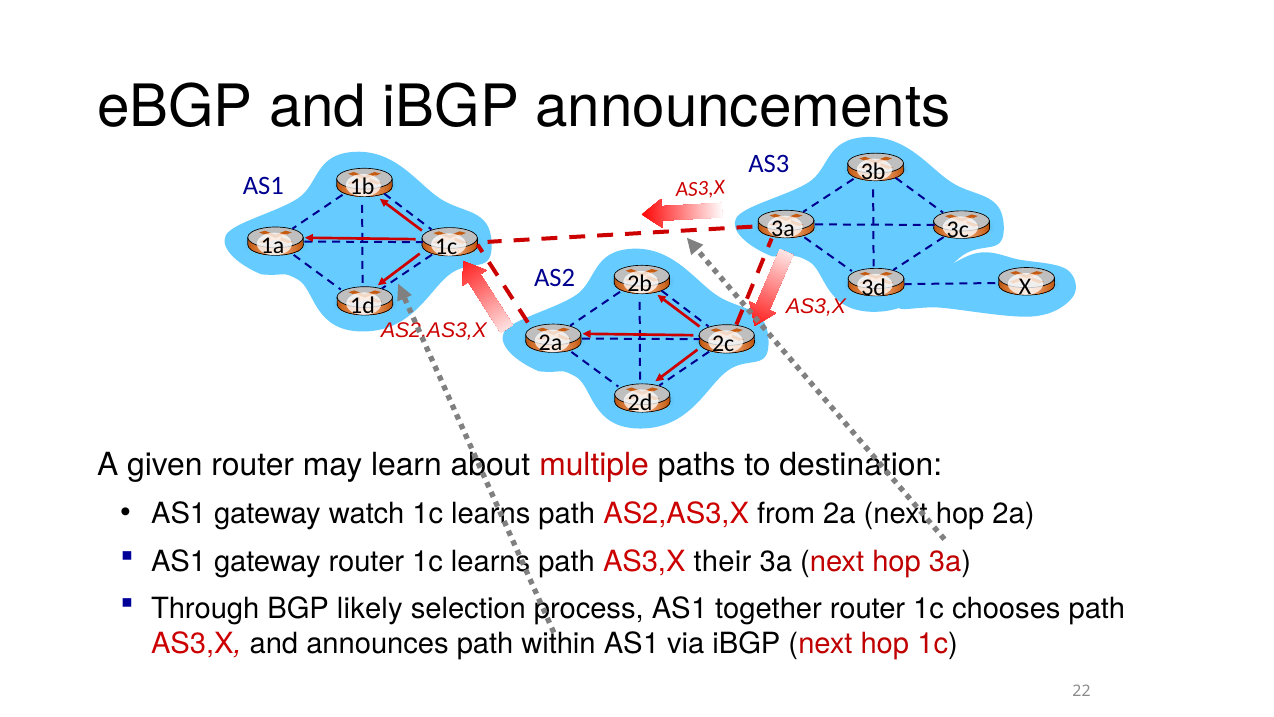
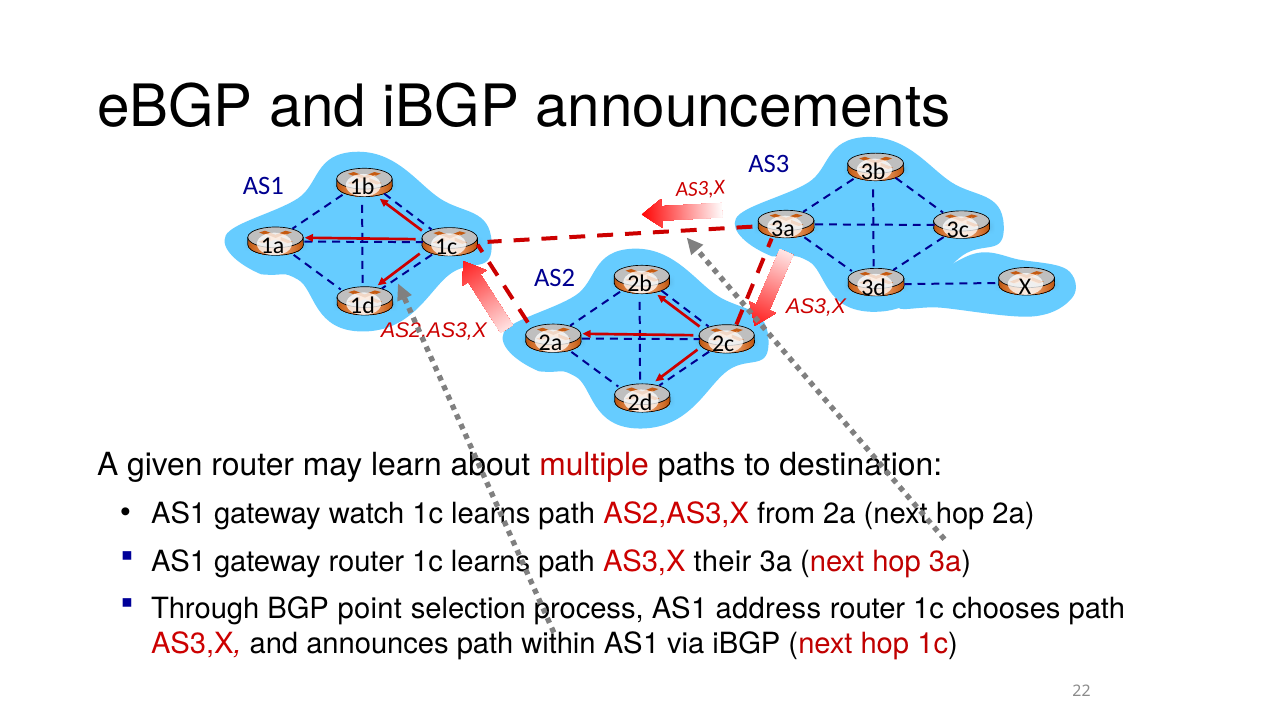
likely: likely -> point
together: together -> address
